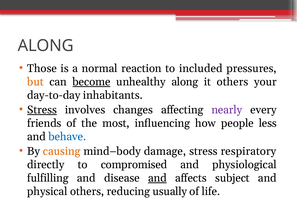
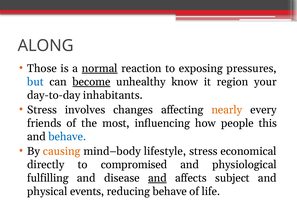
normal underline: none -> present
included: included -> exposing
but colour: orange -> blue
unhealthy along: along -> know
it others: others -> region
Stress at (42, 110) underline: present -> none
nearly colour: purple -> orange
less: less -> this
damage: damage -> lifestyle
respiratory: respiratory -> economical
physical others: others -> events
reducing usually: usually -> behave
